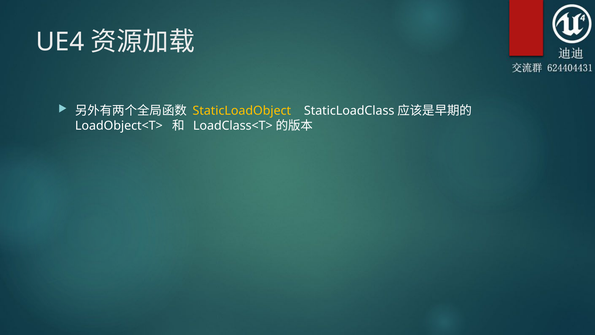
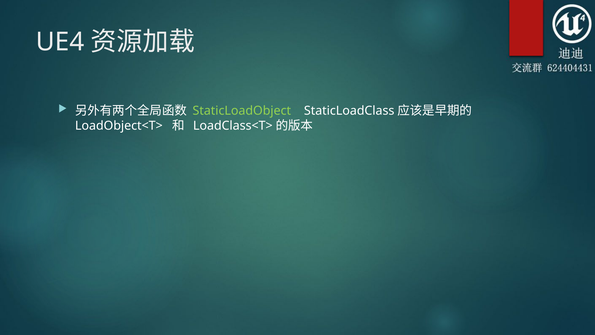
StaticLoadObject colour: yellow -> light green
